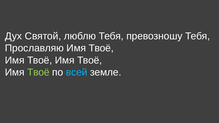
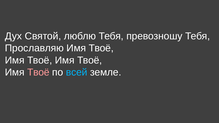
Твоё at (38, 72) colour: light green -> pink
